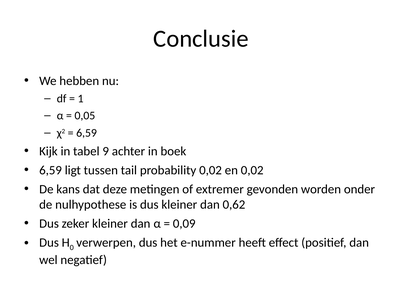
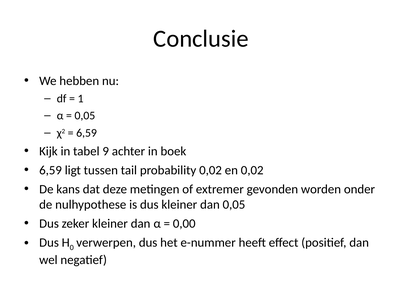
dan 0,62: 0,62 -> 0,05
0,09: 0,09 -> 0,00
